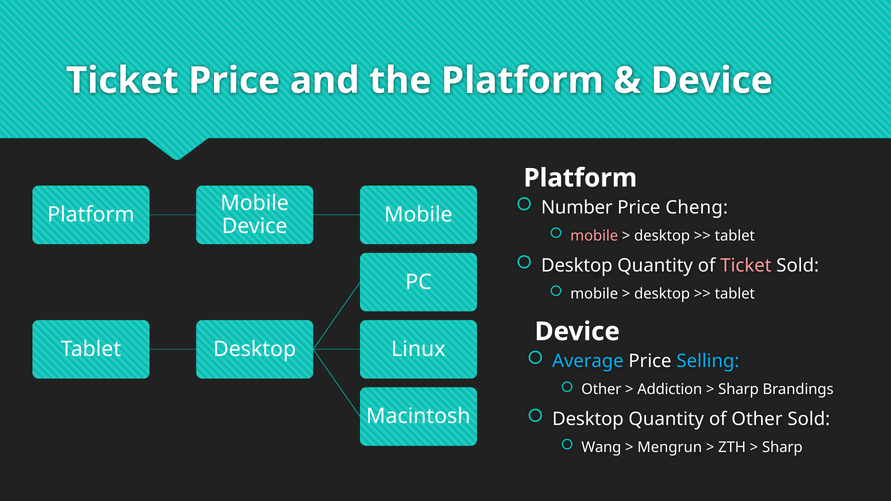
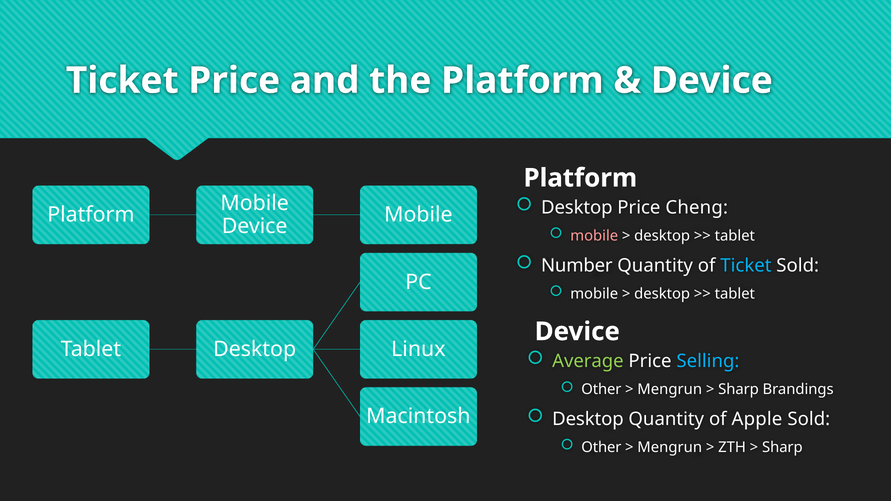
Number at (577, 208): Number -> Desktop
Desktop at (577, 266): Desktop -> Number
Ticket at (746, 266) colour: pink -> light blue
Average colour: light blue -> light green
Addiction at (670, 390): Addiction -> Mengrun
of Other: Other -> Apple
Wang at (601, 448): Wang -> Other
